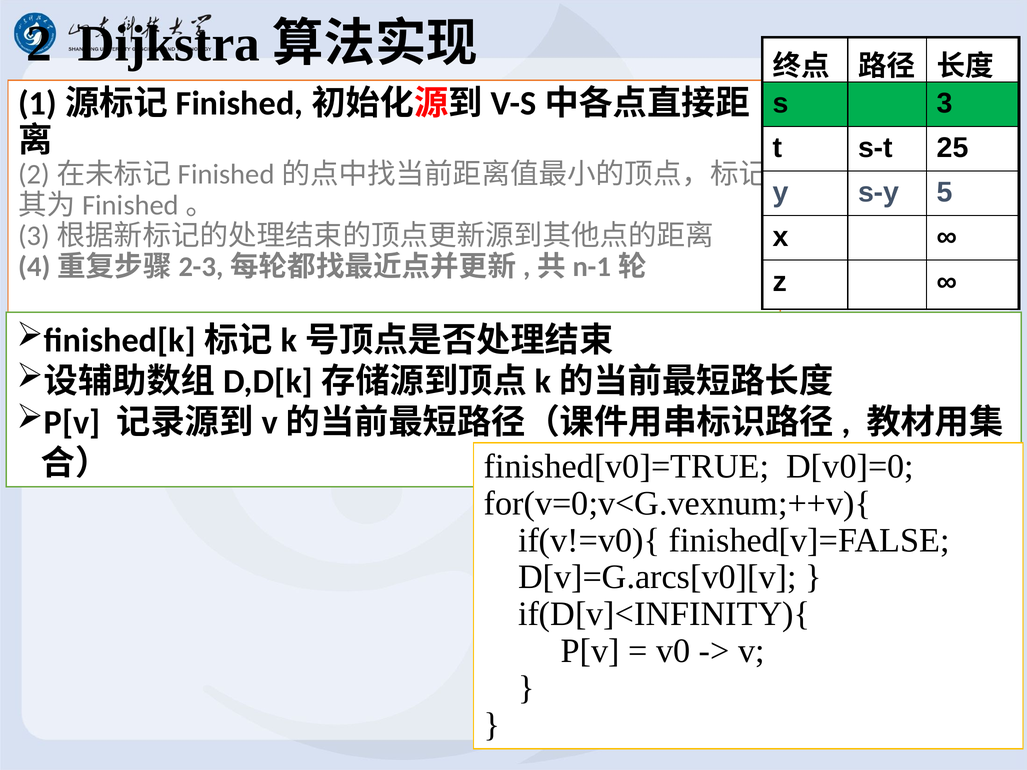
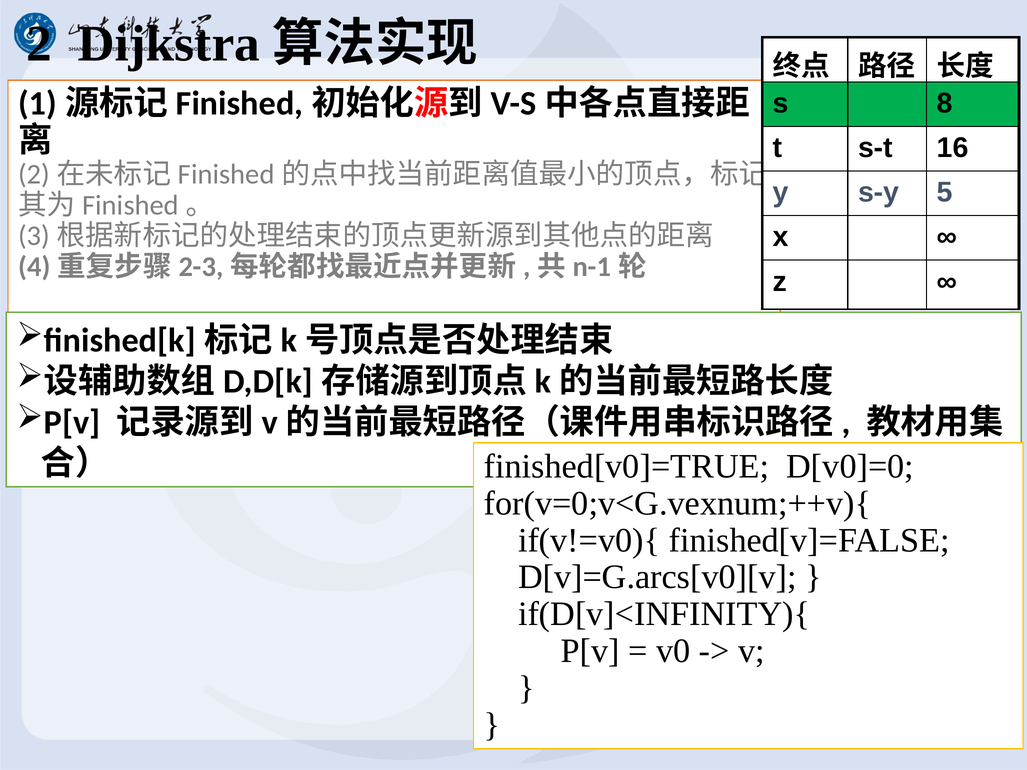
3: 3 -> 8
25: 25 -> 16
